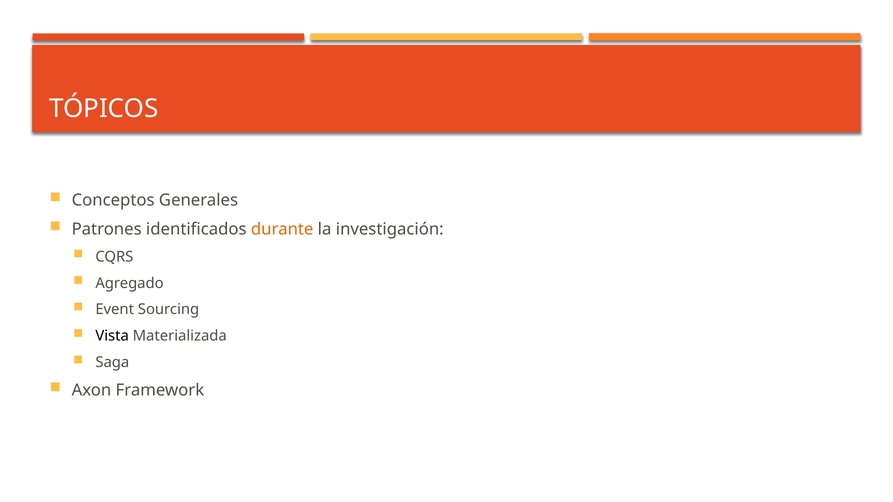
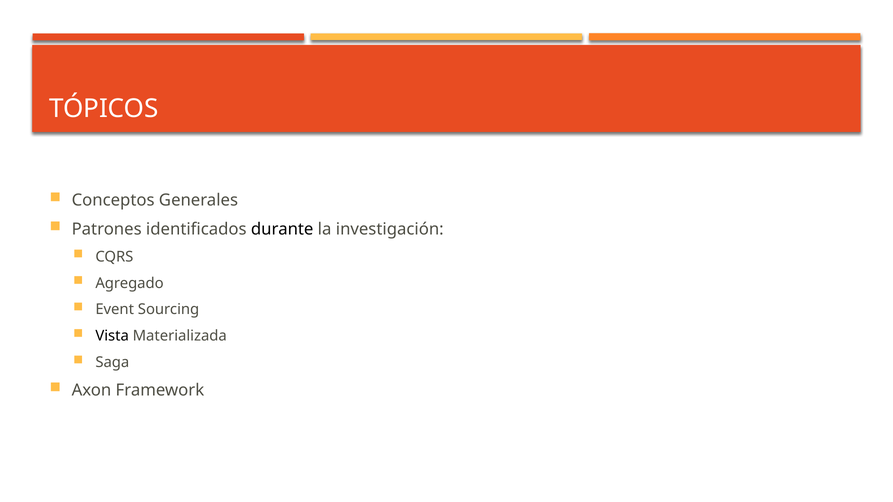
durante colour: orange -> black
